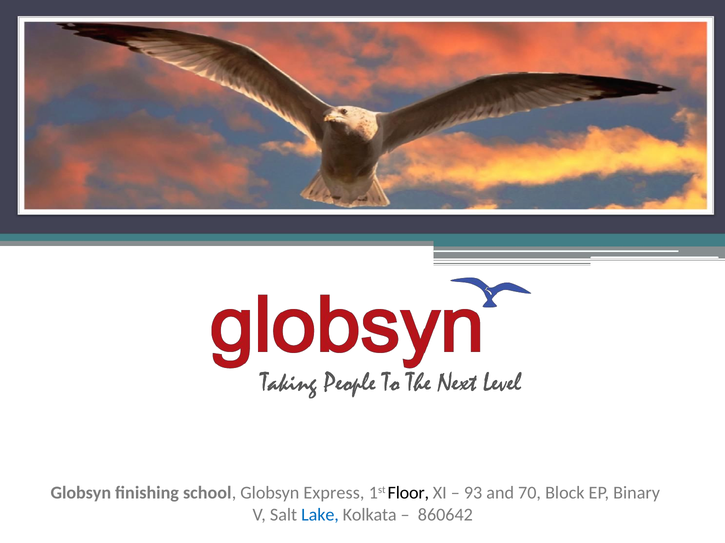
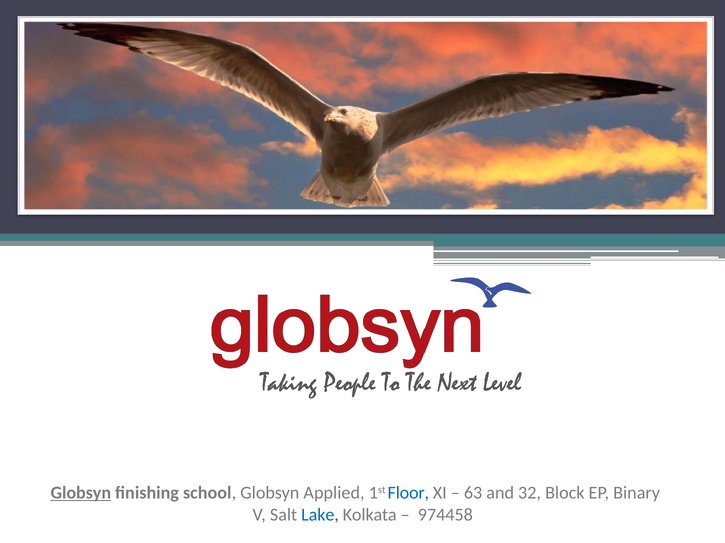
Globsyn at (81, 493) underline: none -> present
Express: Express -> Applied
Floor colour: black -> blue
93: 93 -> 63
70: 70 -> 32
860642: 860642 -> 974458
